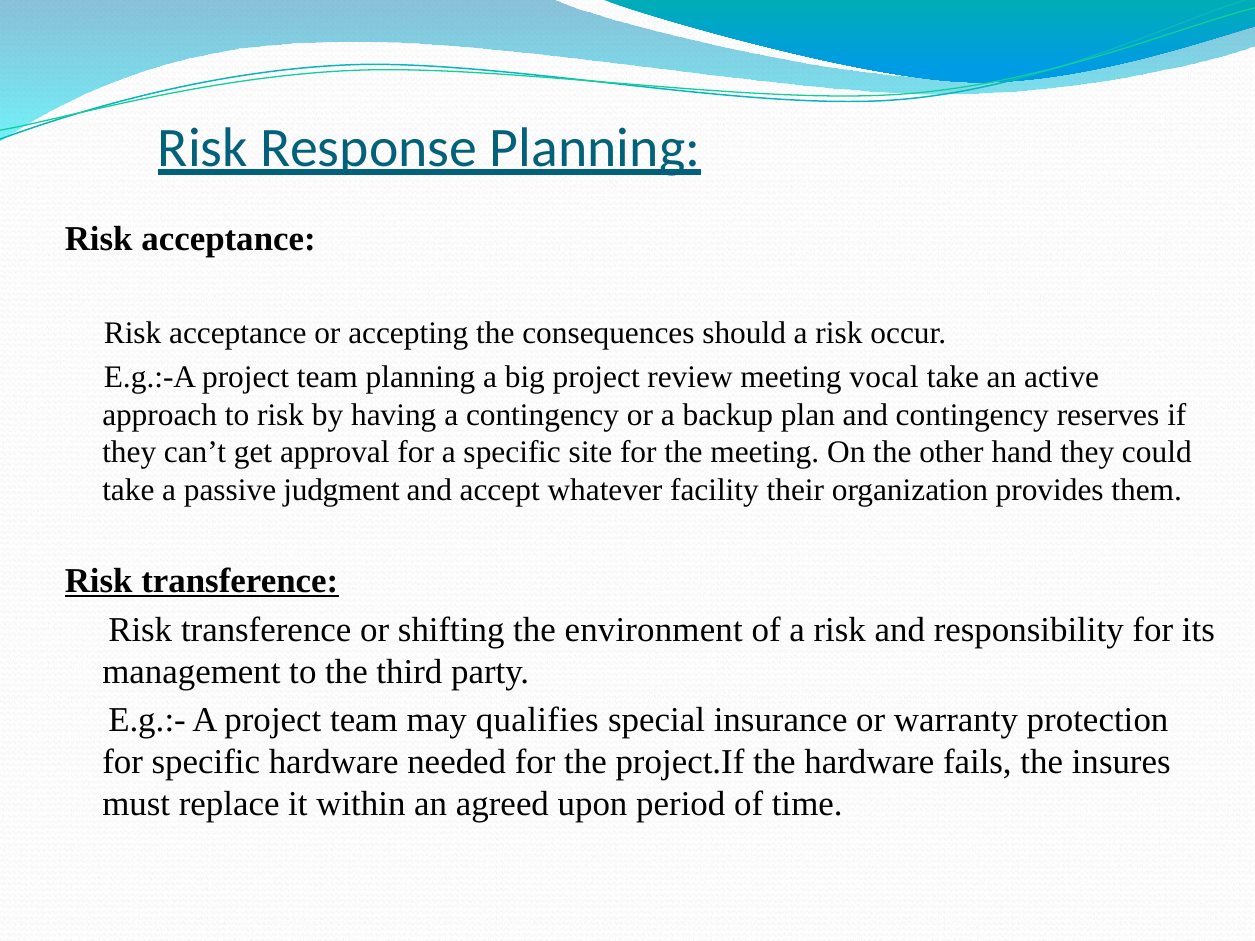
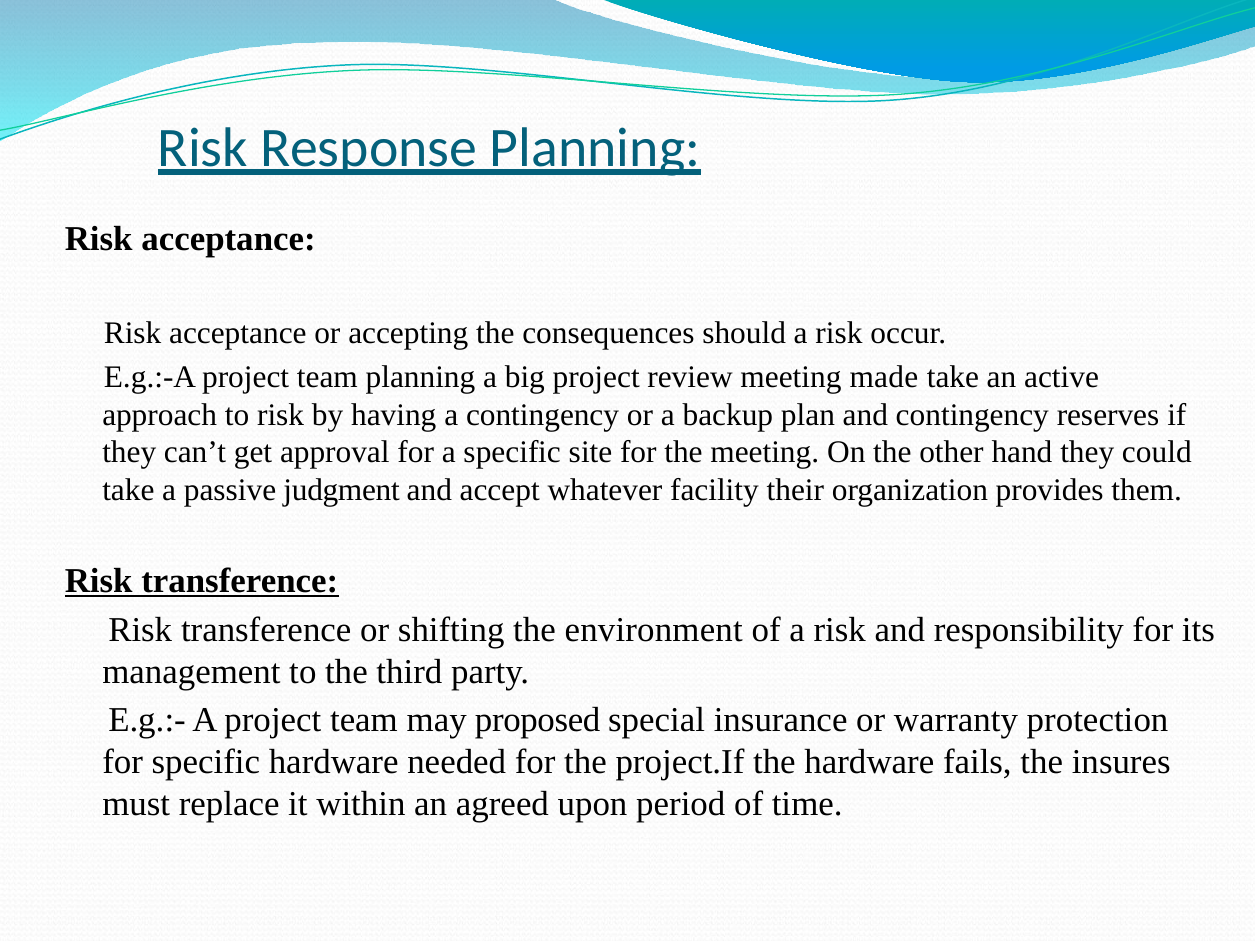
vocal: vocal -> made
qualifies: qualifies -> proposed
